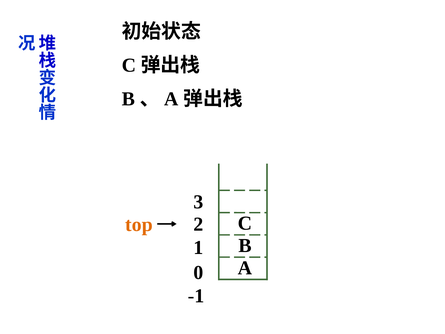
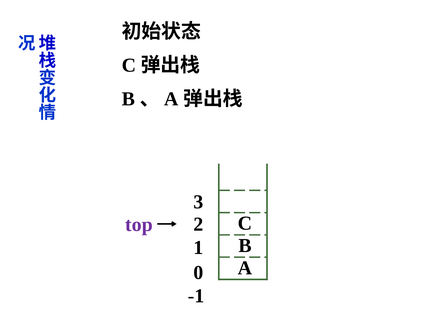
top colour: orange -> purple
